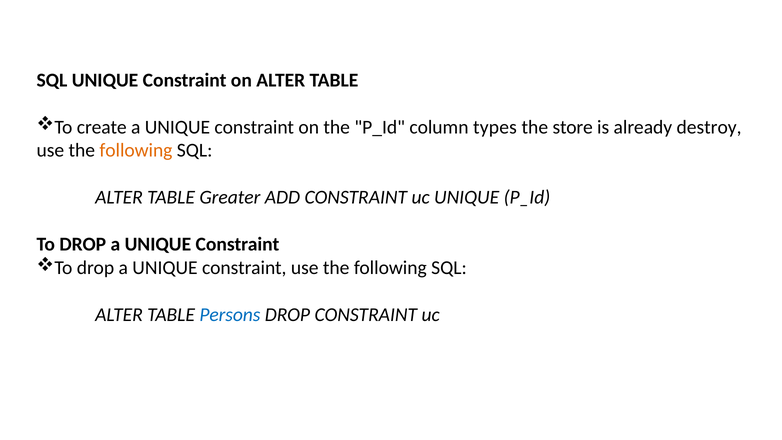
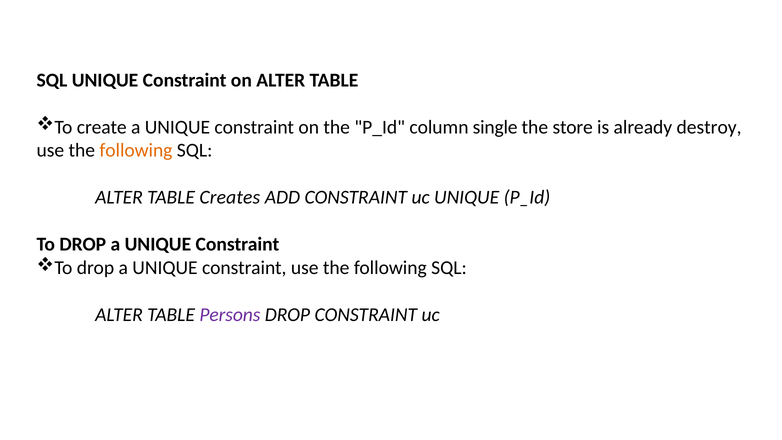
types: types -> single
Greater: Greater -> Creates
Persons colour: blue -> purple
